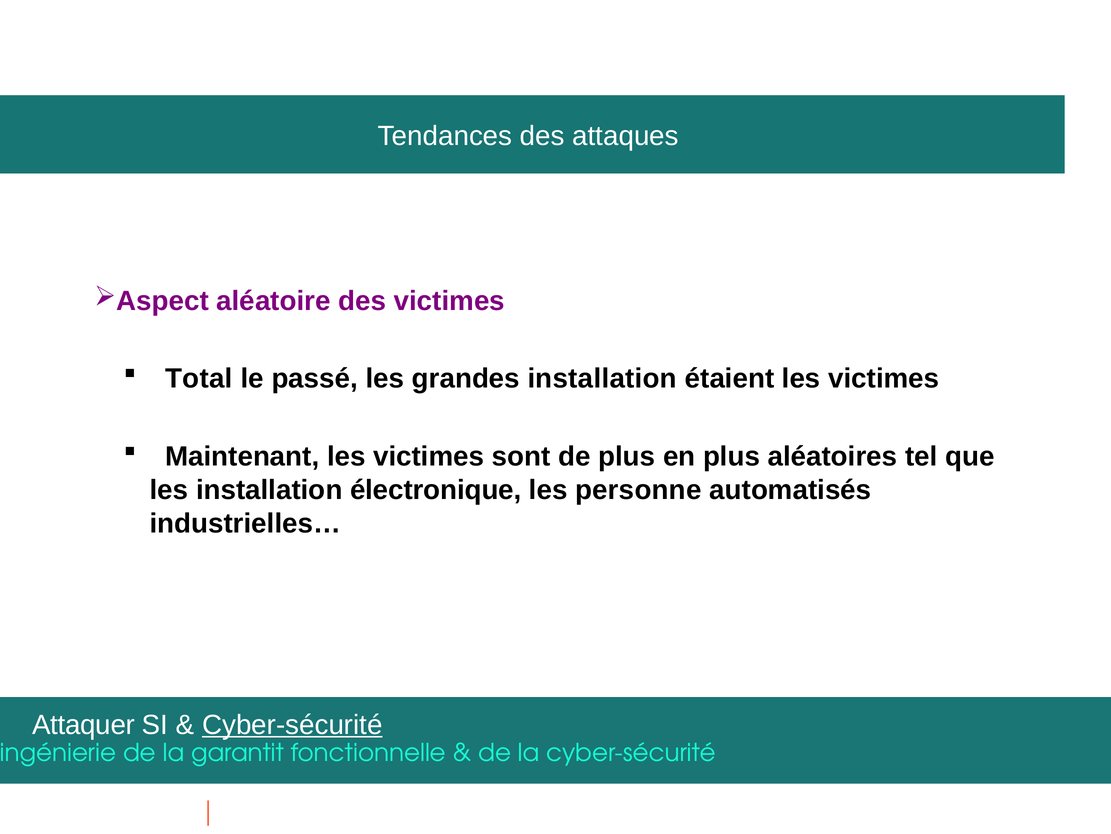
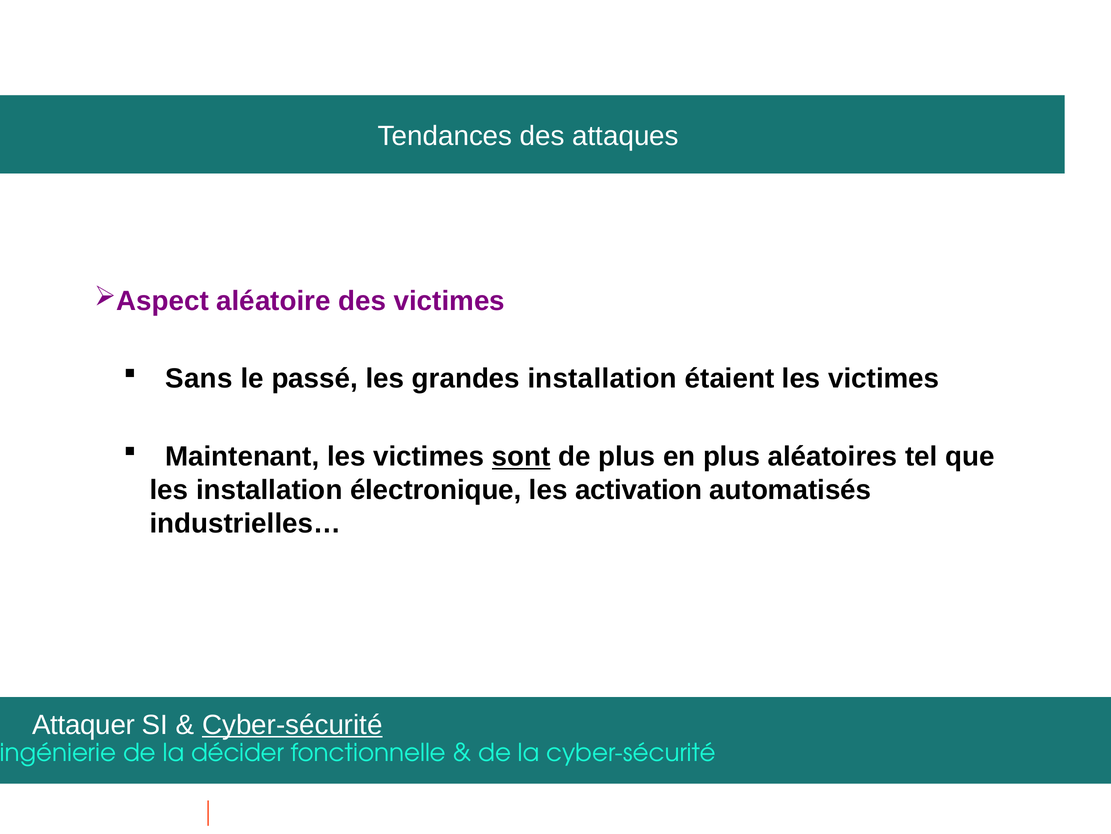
Total: Total -> Sans
sont underline: none -> present
personne: personne -> activation
garantit: garantit -> décider
